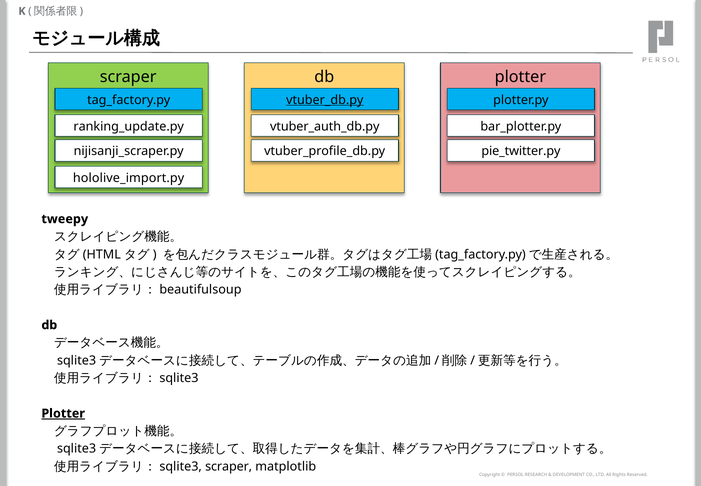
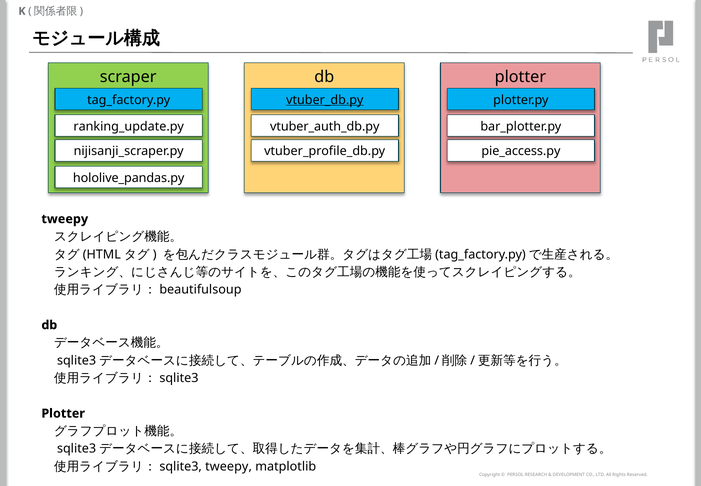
pie_twitter.py: pie_twitter.py -> pie_access.py
hololive_import.py: hololive_import.py -> hololive_pandas.py
Plotter at (63, 413) underline: present -> none
scraper at (229, 466): scraper -> tweepy
